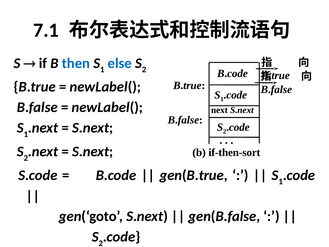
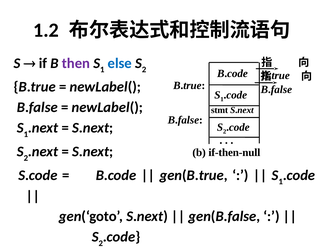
7.1: 7.1 -> 1.2
then colour: blue -> purple
next: next -> stmt
if-then-sort: if-then-sort -> if-then-null
